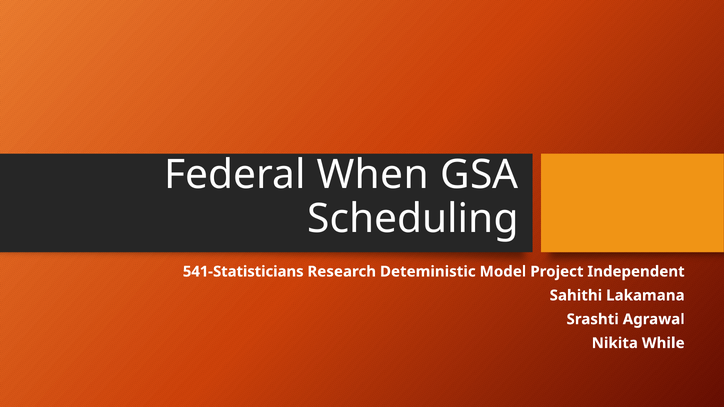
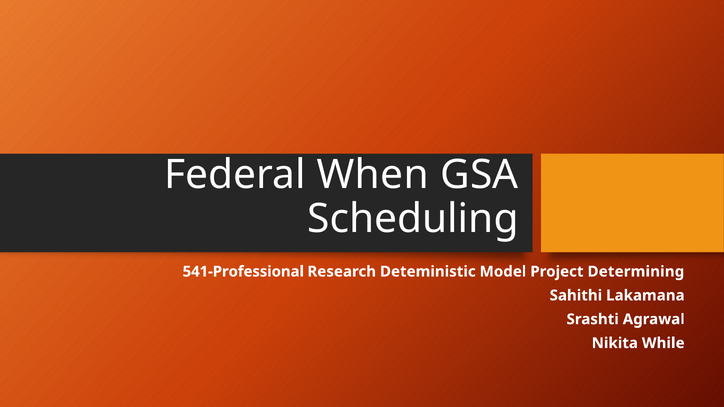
541-Statisticians: 541-Statisticians -> 541-Professional
Independent: Independent -> Determining
